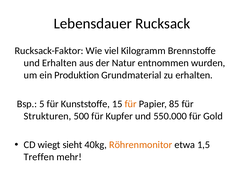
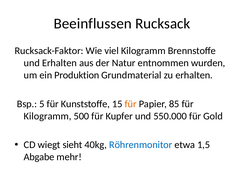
Lebensdauer: Lebensdauer -> Beeinflussen
Strukturen at (48, 116): Strukturen -> Kilogramm
Röhrenmonitor colour: orange -> blue
Treffen: Treffen -> Abgabe
